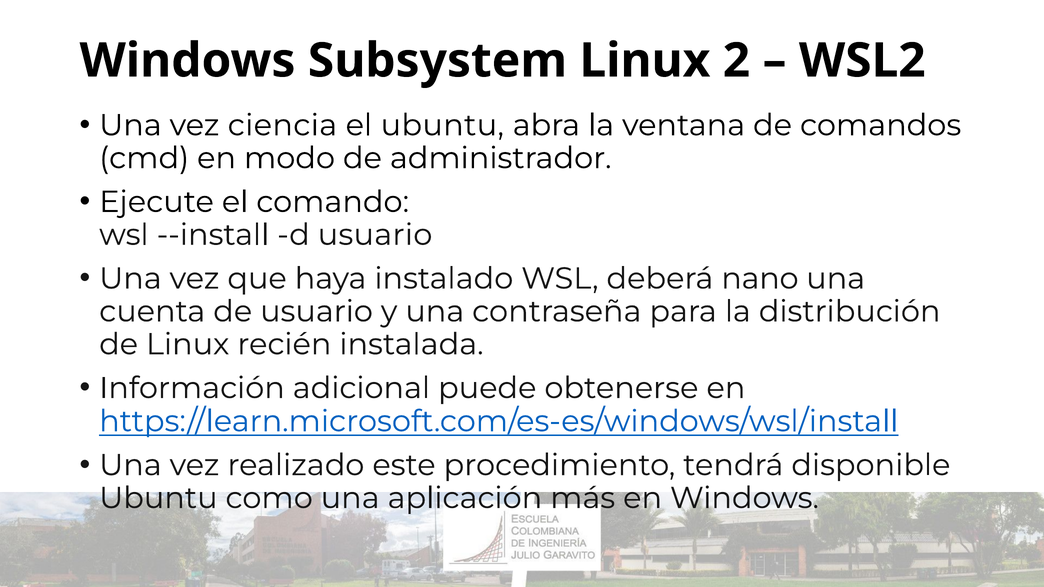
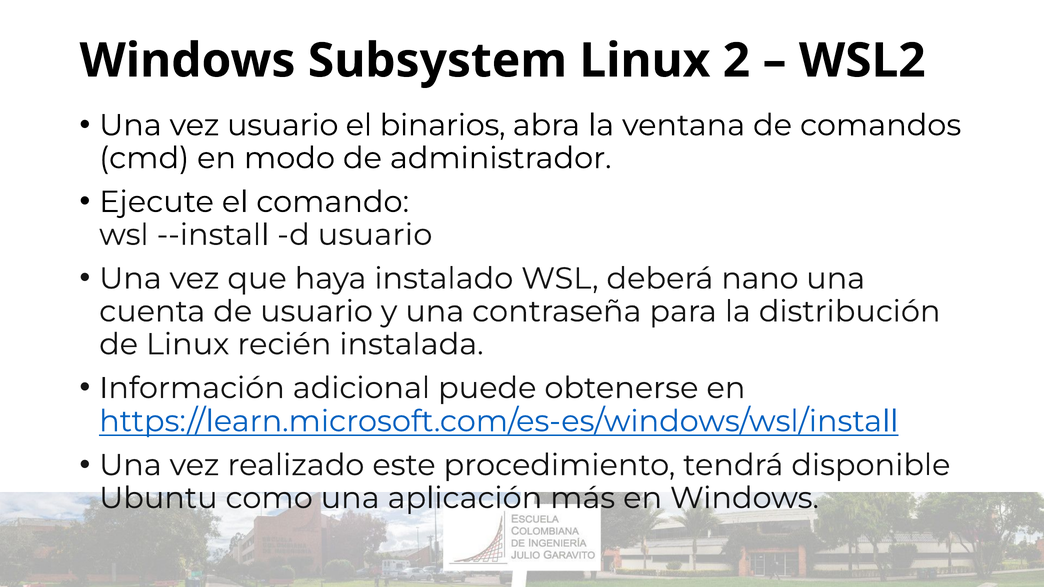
vez ciencia: ciencia -> usuario
el ubuntu: ubuntu -> binarios
